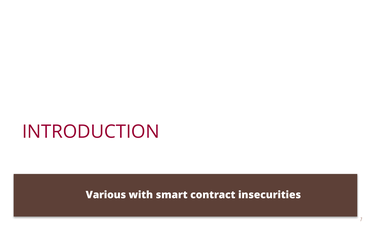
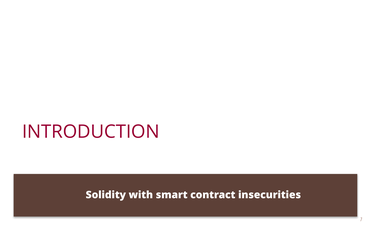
Various: Various -> Solidity
